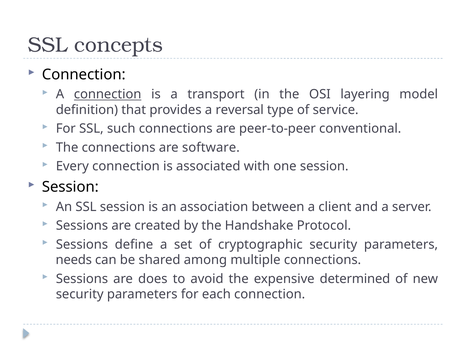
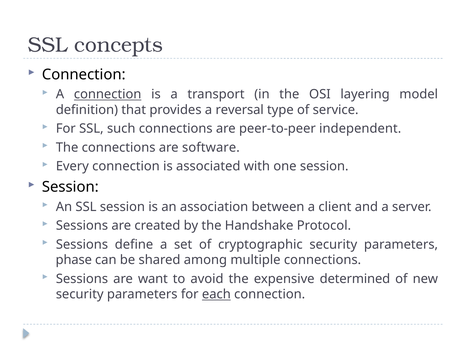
conventional: conventional -> independent
needs: needs -> phase
does: does -> want
each underline: none -> present
